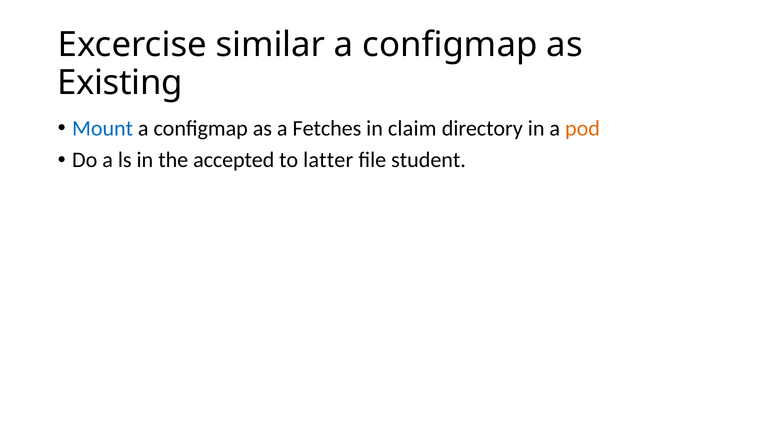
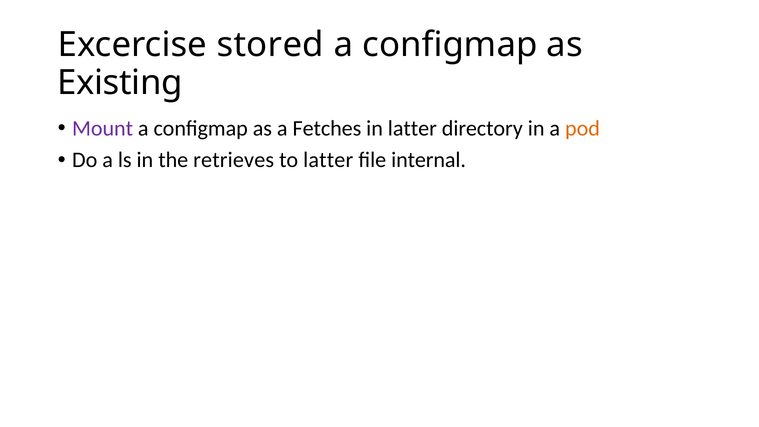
similar: similar -> stored
Mount colour: blue -> purple
in claim: claim -> latter
accepted: accepted -> retrieves
student: student -> internal
